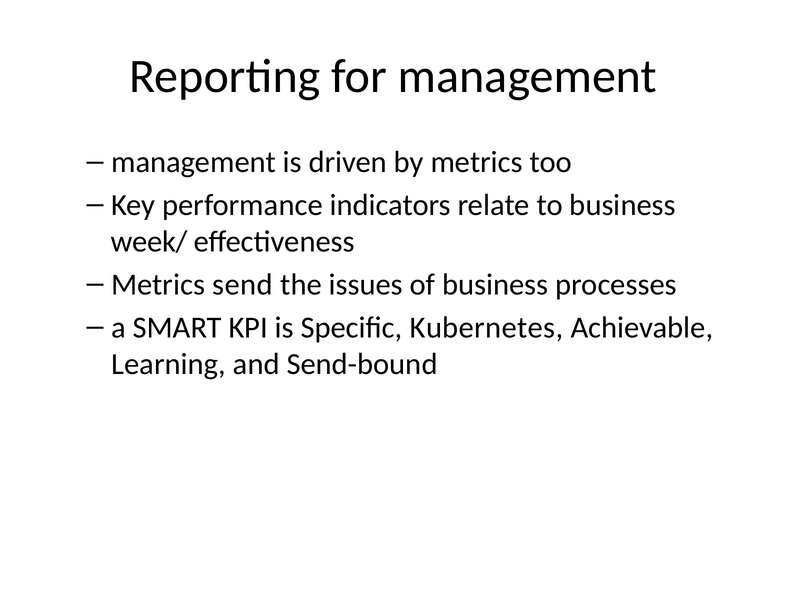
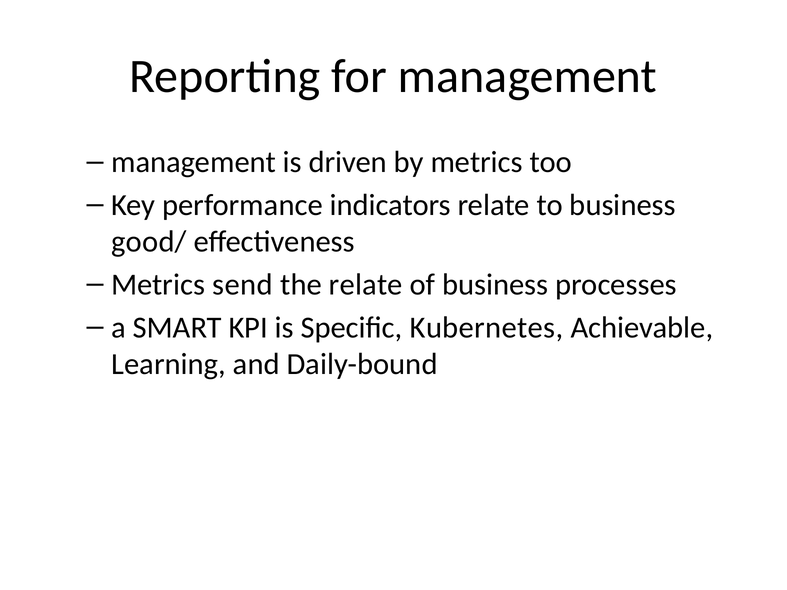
week/: week/ -> good/
the issues: issues -> relate
Send-bound: Send-bound -> Daily-bound
